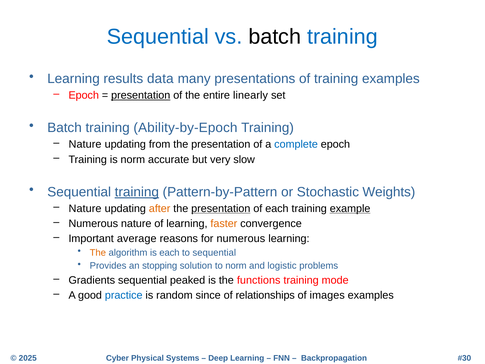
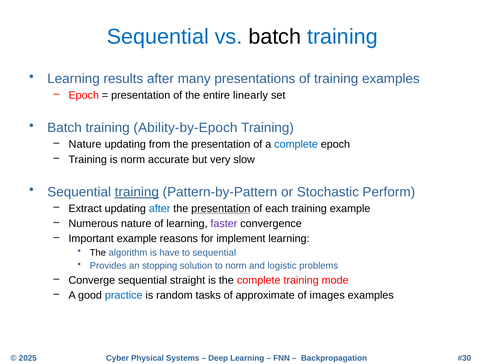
results data: data -> after
presentation at (141, 95) underline: present -> none
Weights: Weights -> Perform
Nature at (85, 208): Nature -> Extract
after at (160, 208) colour: orange -> blue
example at (350, 208) underline: present -> none
faster colour: orange -> purple
Important average: average -> example
for numerous: numerous -> implement
The at (98, 252) colour: orange -> black
is each: each -> have
Gradients: Gradients -> Converge
peaked: peaked -> straight
the functions: functions -> complete
since: since -> tasks
relationships: relationships -> approximate
